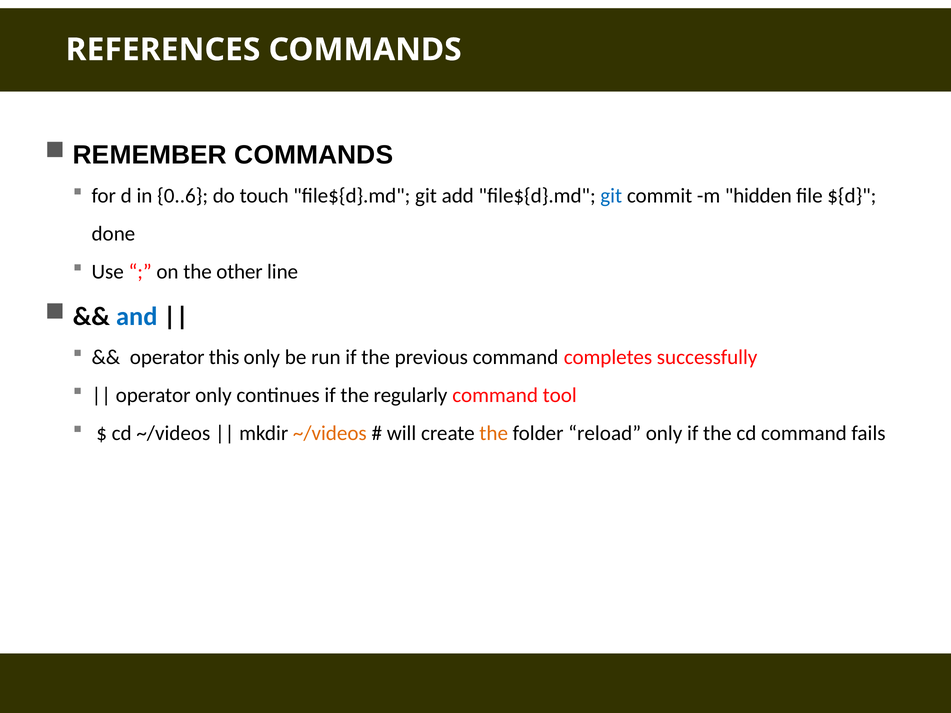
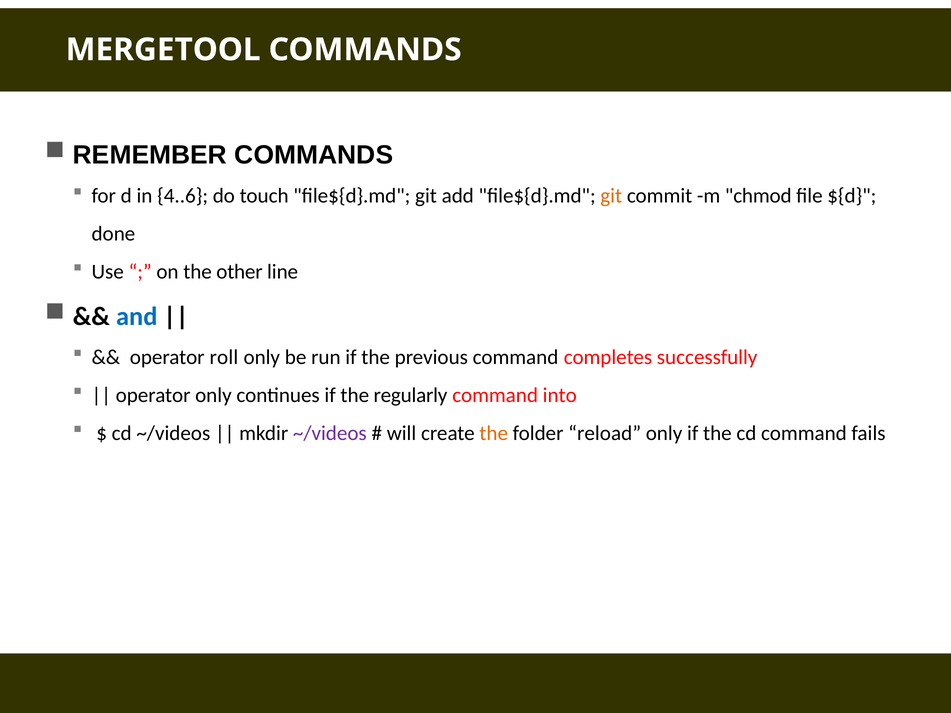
REFERENCES: REFERENCES -> MERGETOOL
0..6: 0..6 -> 4..6
git at (611, 196) colour: blue -> orange
hidden: hidden -> chmod
this: this -> roll
tool: tool -> into
~/videos at (330, 433) colour: orange -> purple
